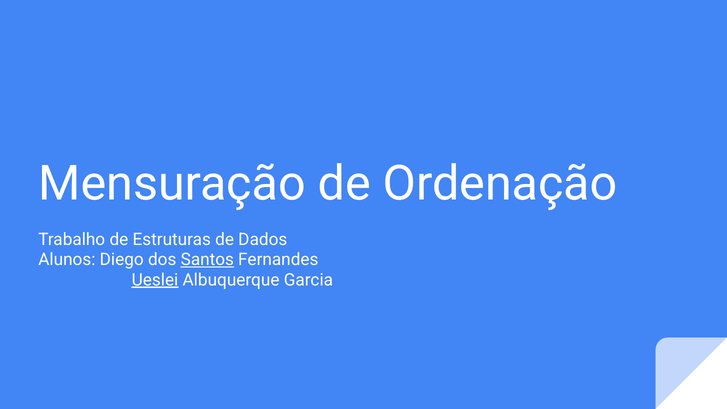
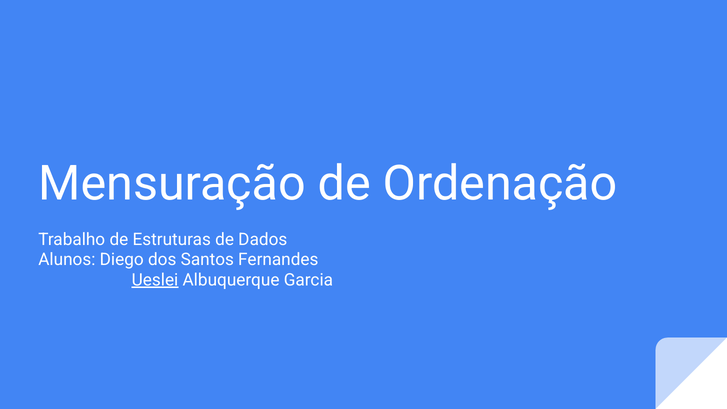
Santos underline: present -> none
